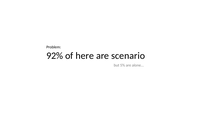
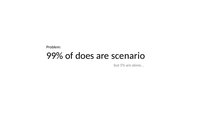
92%: 92% -> 99%
here: here -> does
